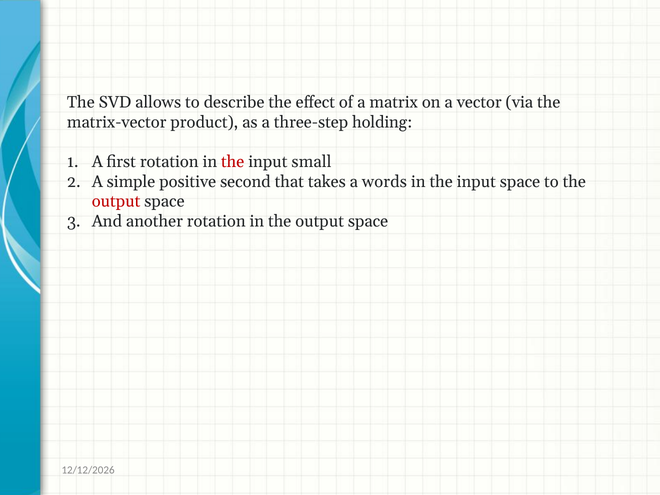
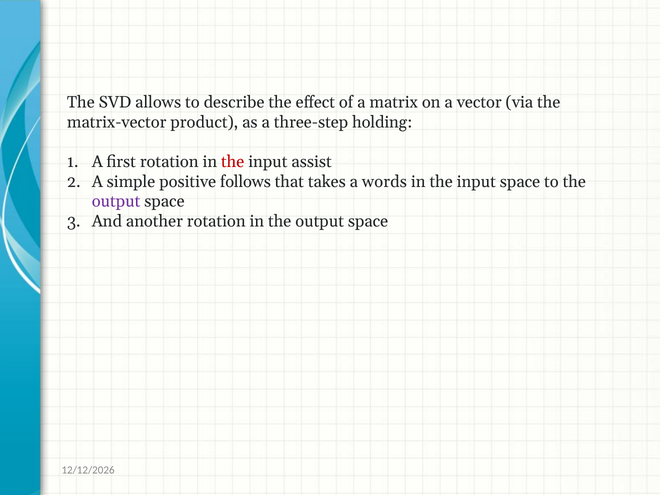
small: small -> assist
second: second -> follows
output at (116, 201) colour: red -> purple
